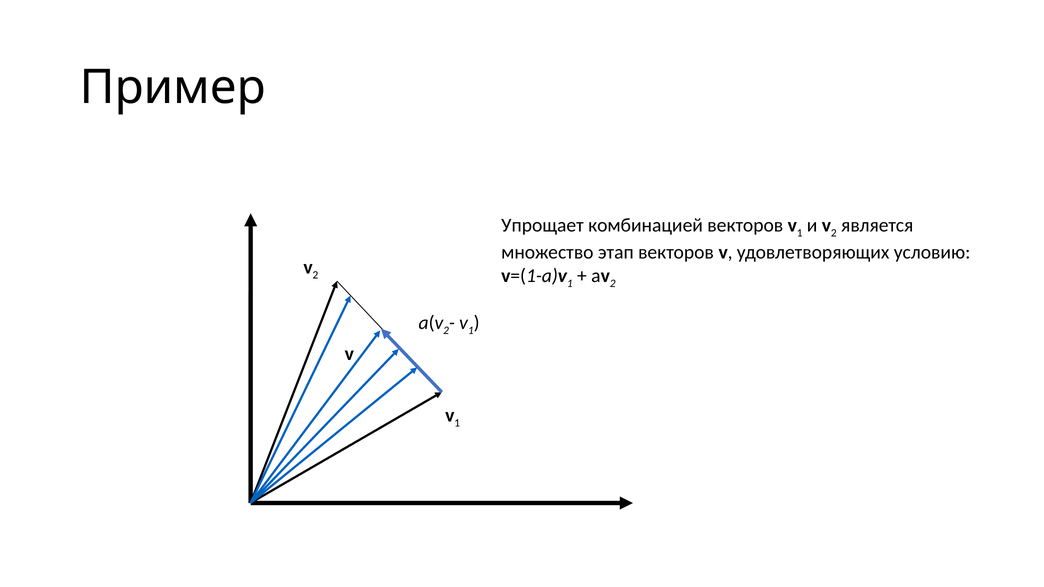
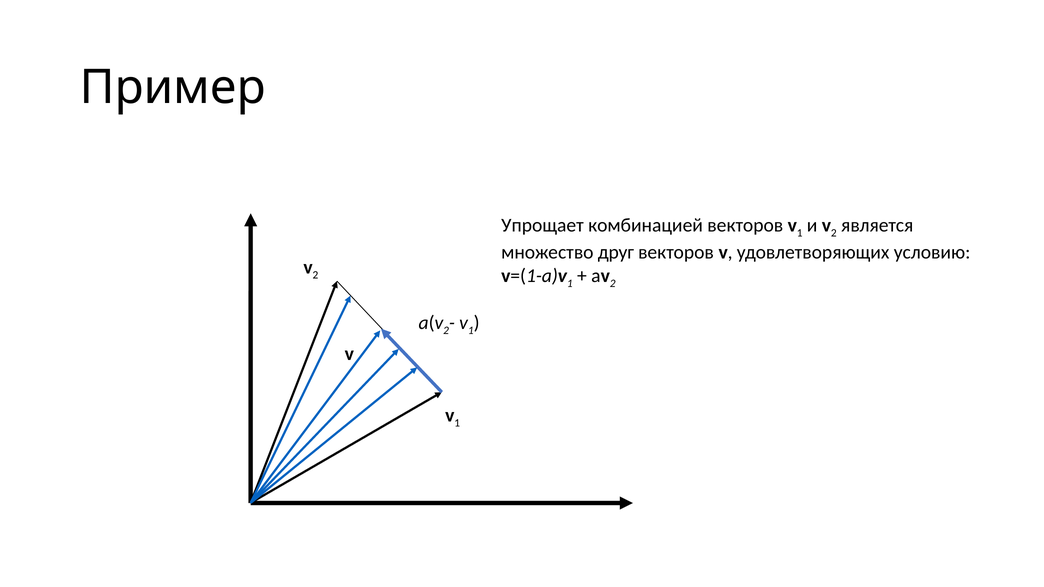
этап: этап -> друг
